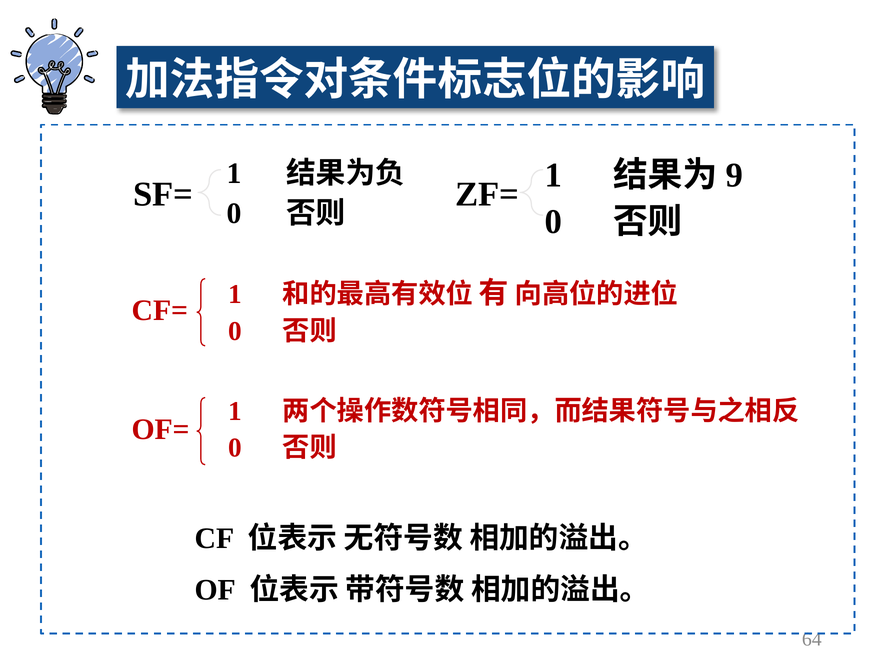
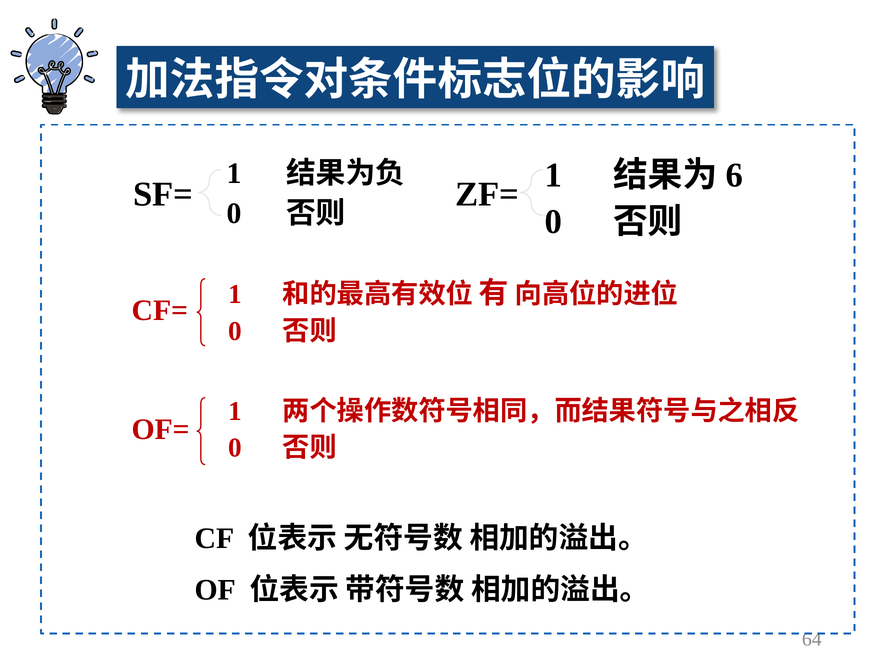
9: 9 -> 6
